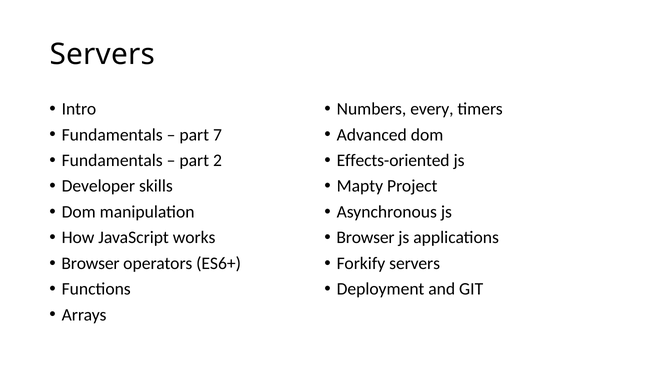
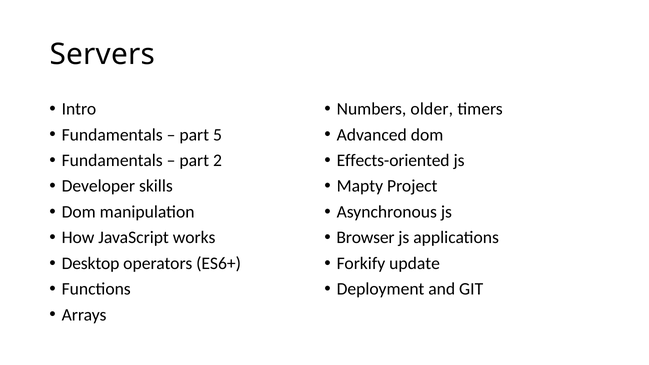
every: every -> older
7: 7 -> 5
Browser at (91, 263): Browser -> Desktop
Forkify servers: servers -> update
